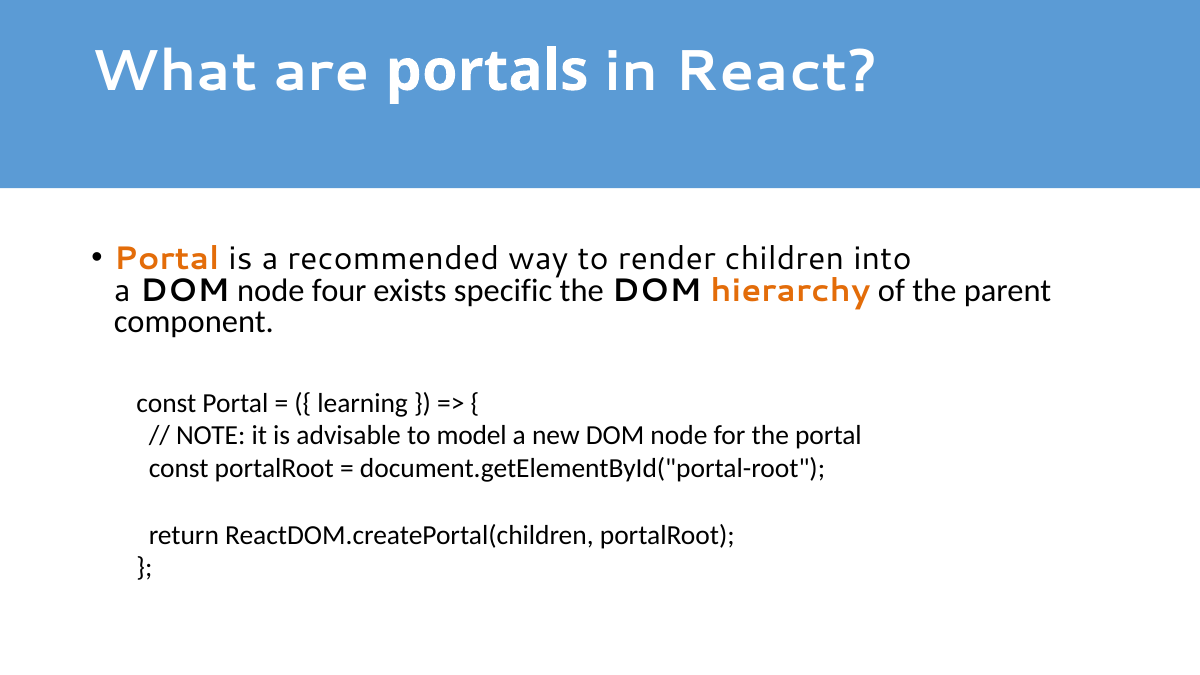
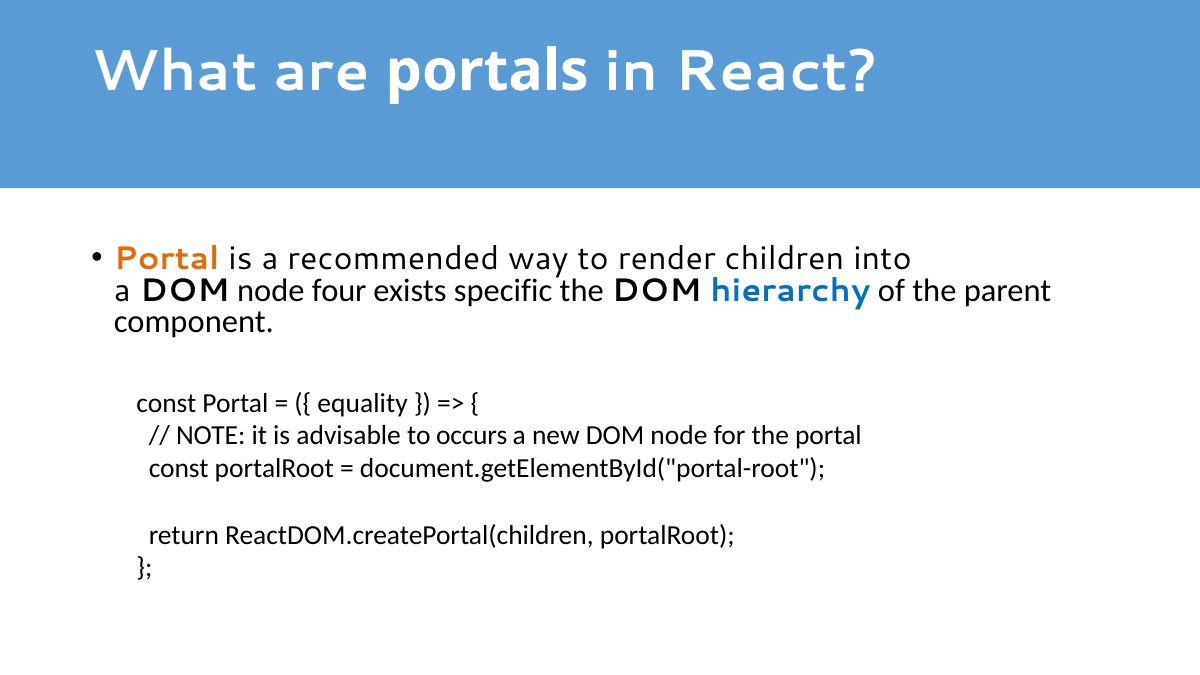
hierarchy colour: orange -> blue
learning: learning -> equality
model: model -> occurs
